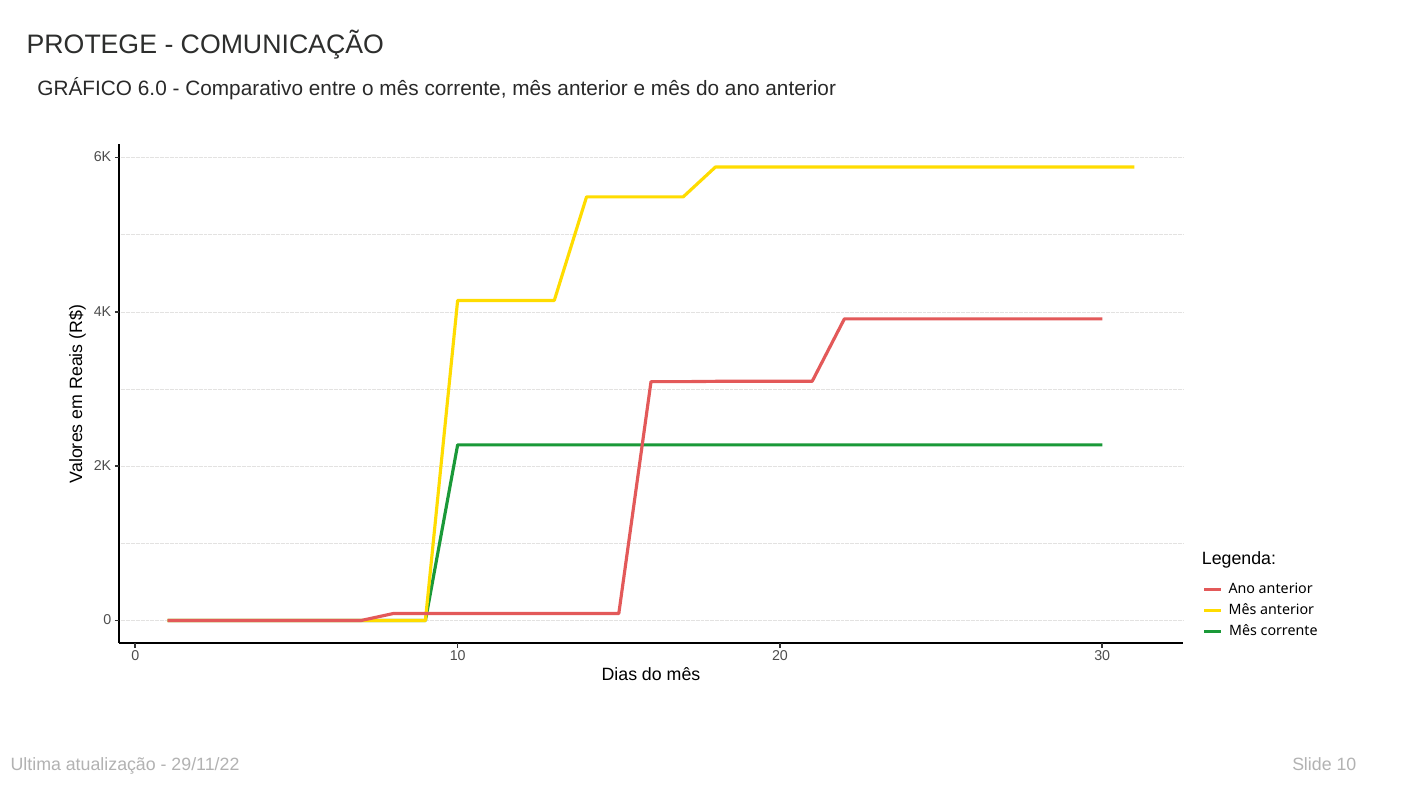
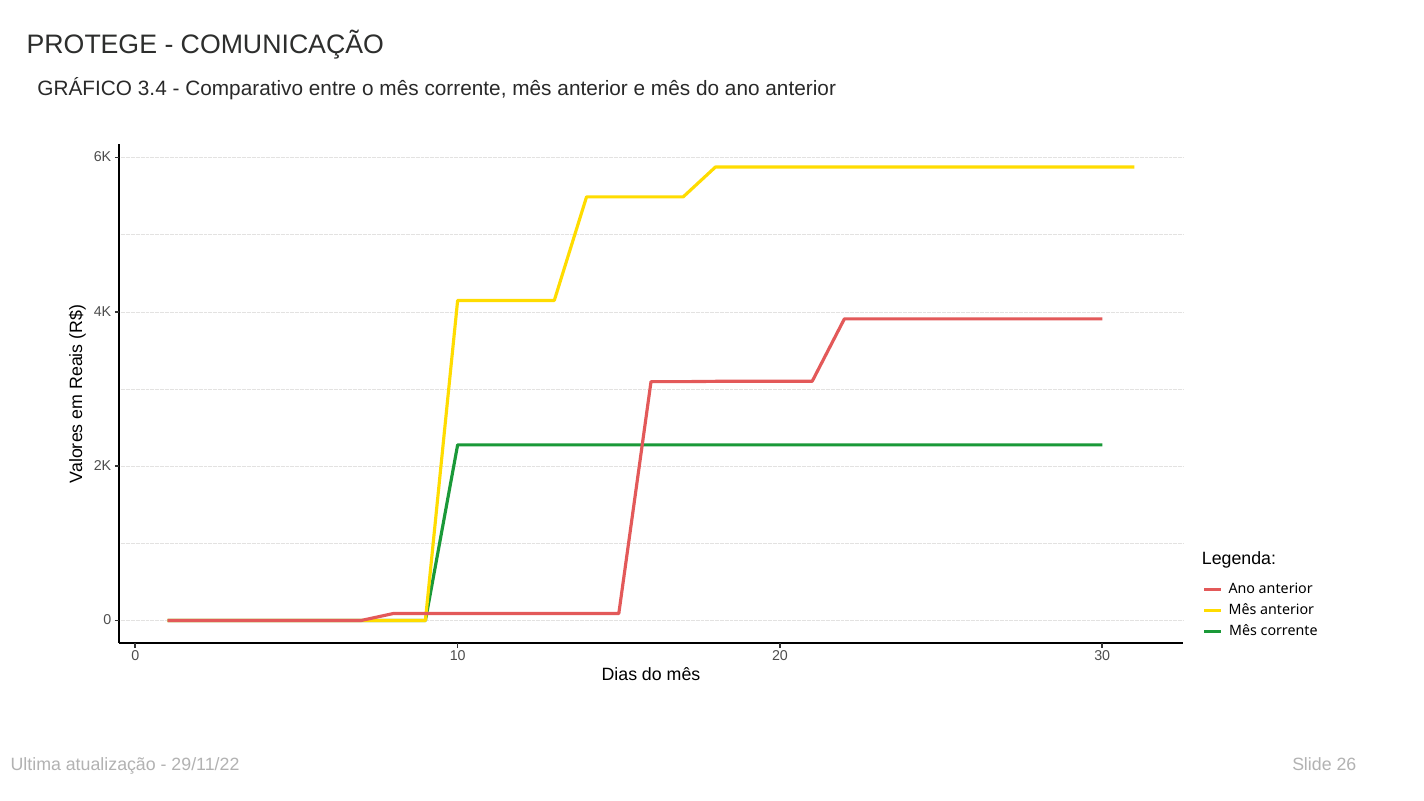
6.0: 6.0 -> 3.4
Slide 10: 10 -> 26
